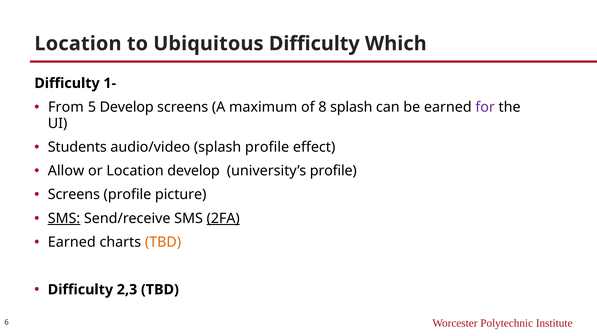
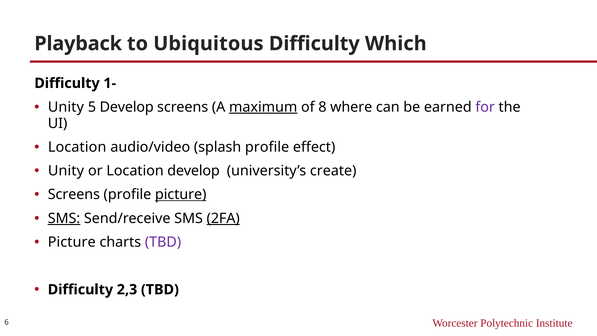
Location at (78, 44): Location -> Playback
From at (66, 107): From -> Unity
maximum underline: none -> present
8 splash: splash -> where
Students at (77, 147): Students -> Location
Allow at (66, 171): Allow -> Unity
university’s profile: profile -> create
picture at (181, 194) underline: none -> present
Earned at (72, 242): Earned -> Picture
TBD at (163, 242) colour: orange -> purple
